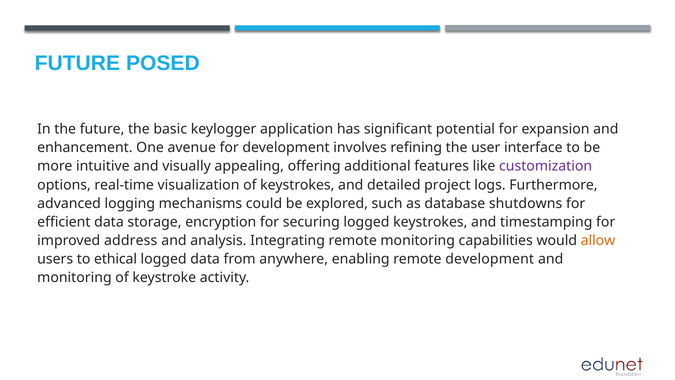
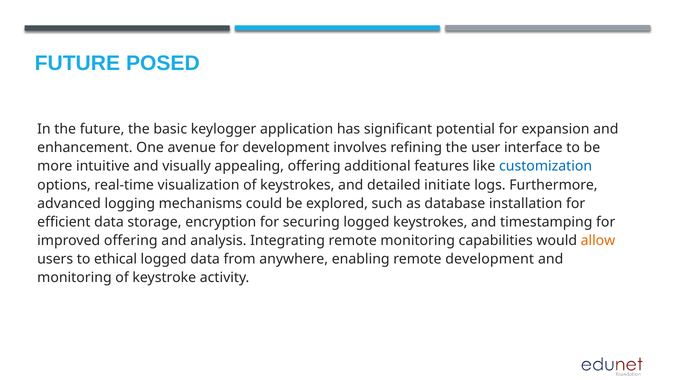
customization colour: purple -> blue
project: project -> initiate
shutdowns: shutdowns -> installation
improved address: address -> offering
